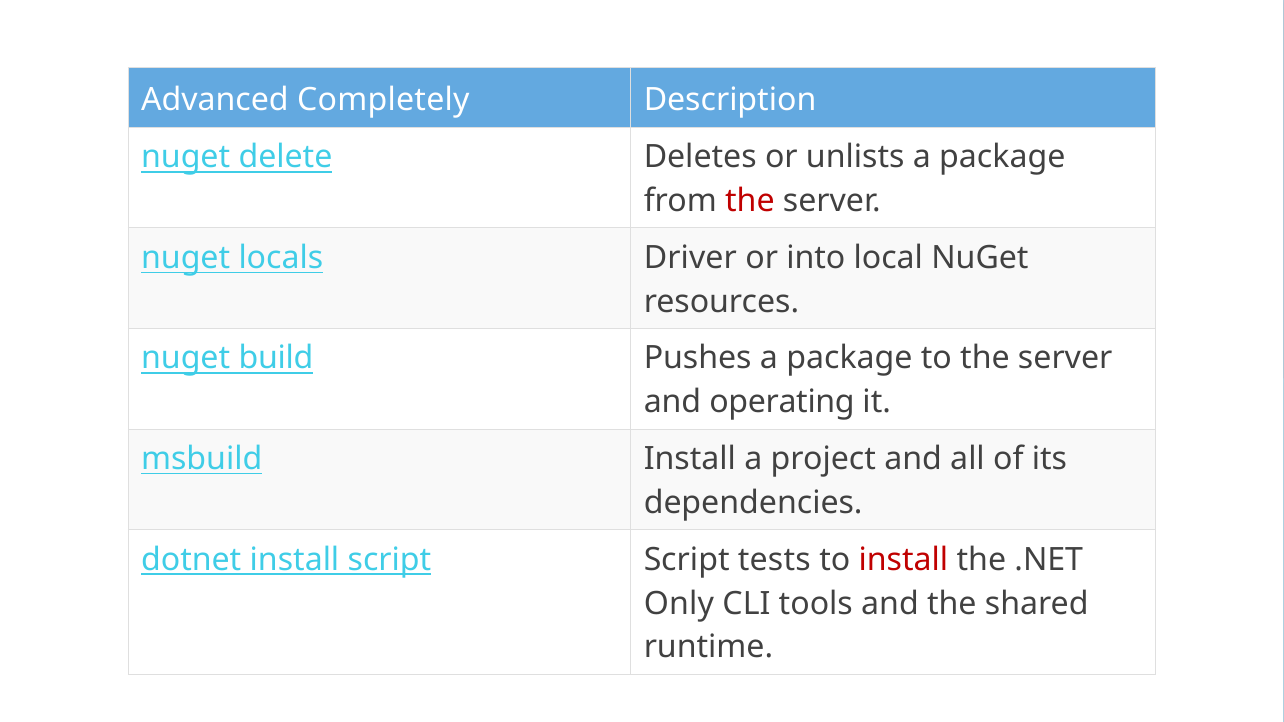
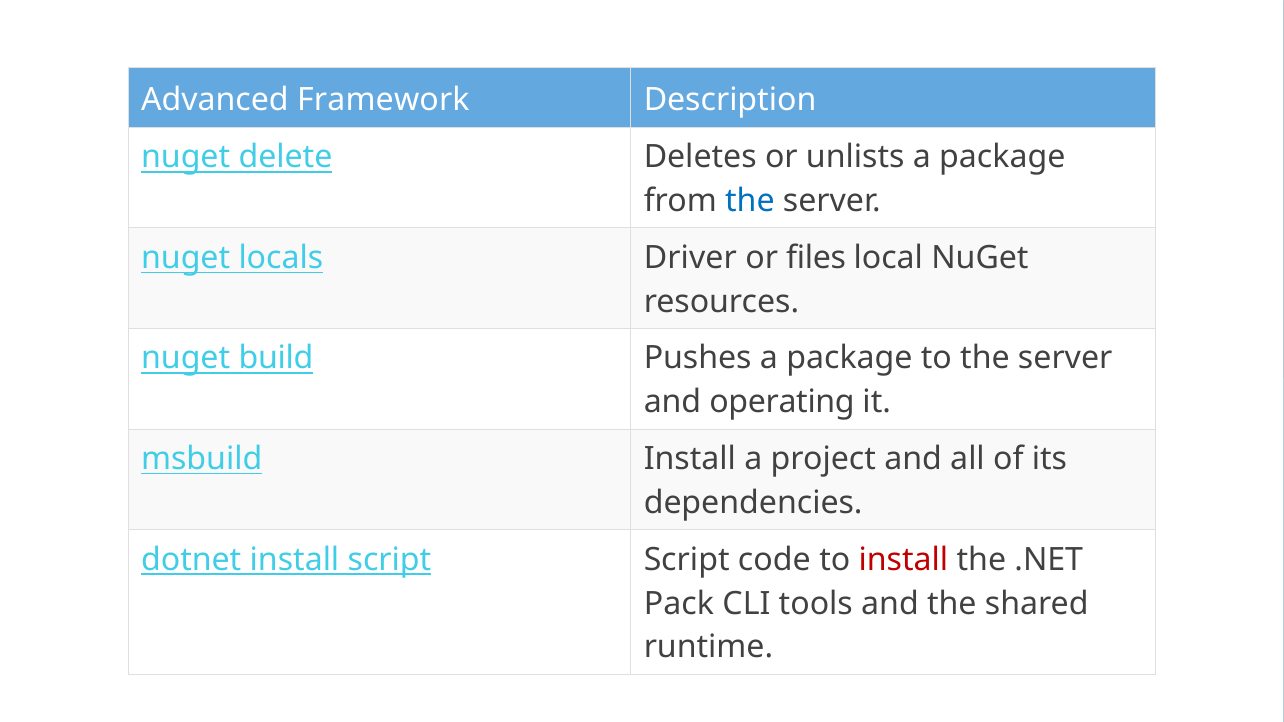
Completely: Completely -> Framework
the at (750, 201) colour: red -> blue
into: into -> files
tests: tests -> code
Only: Only -> Pack
